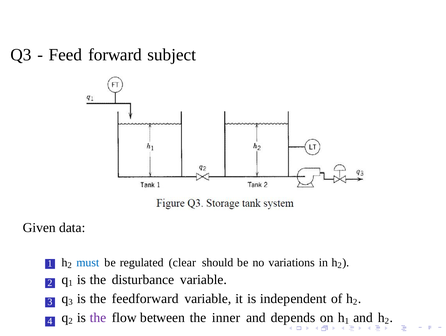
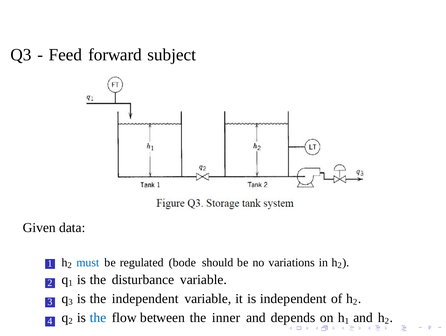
clear: clear -> bode
the feedforward: feedforward -> independent
the at (98, 317) colour: purple -> blue
